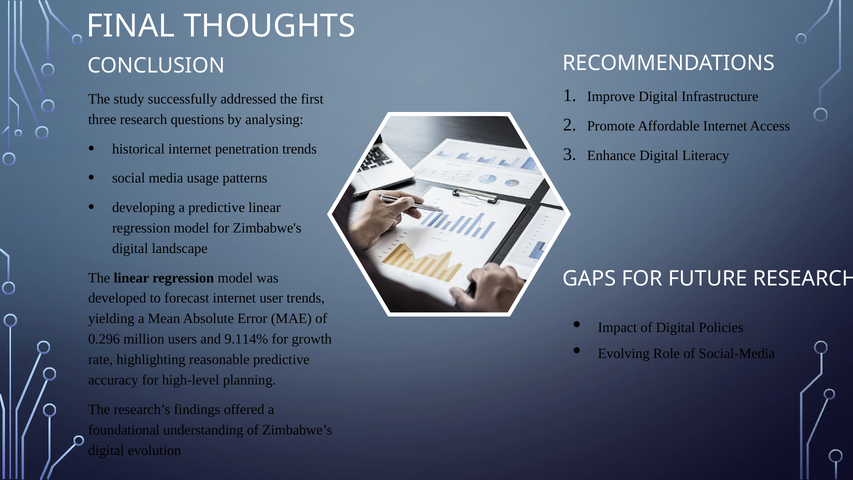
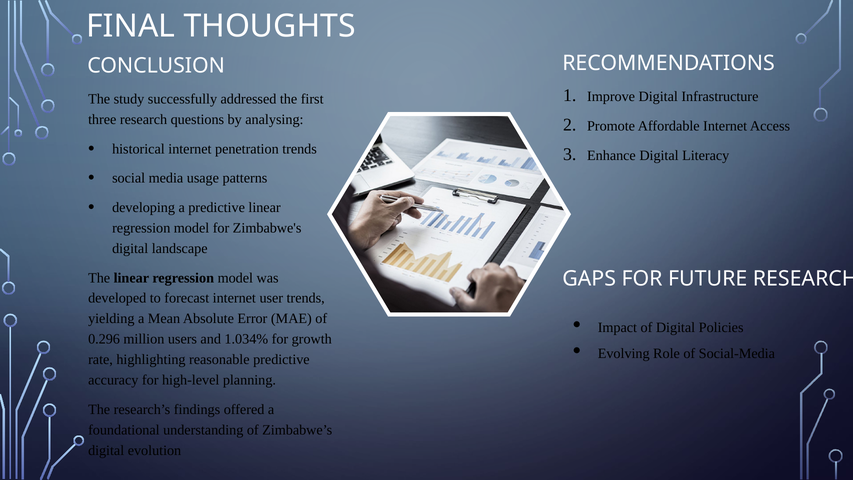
9.114%: 9.114% -> 1.034%
